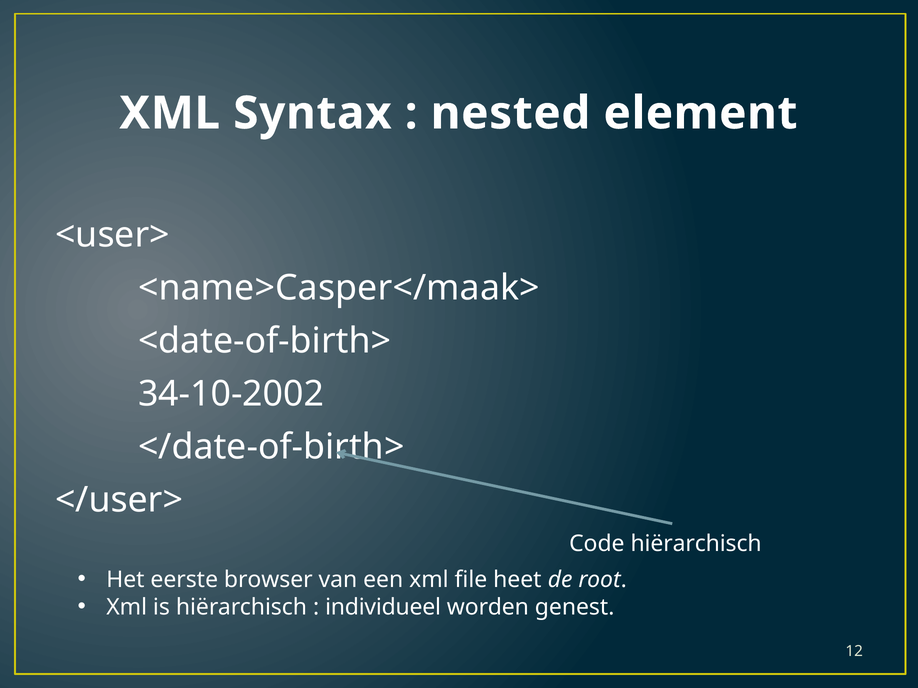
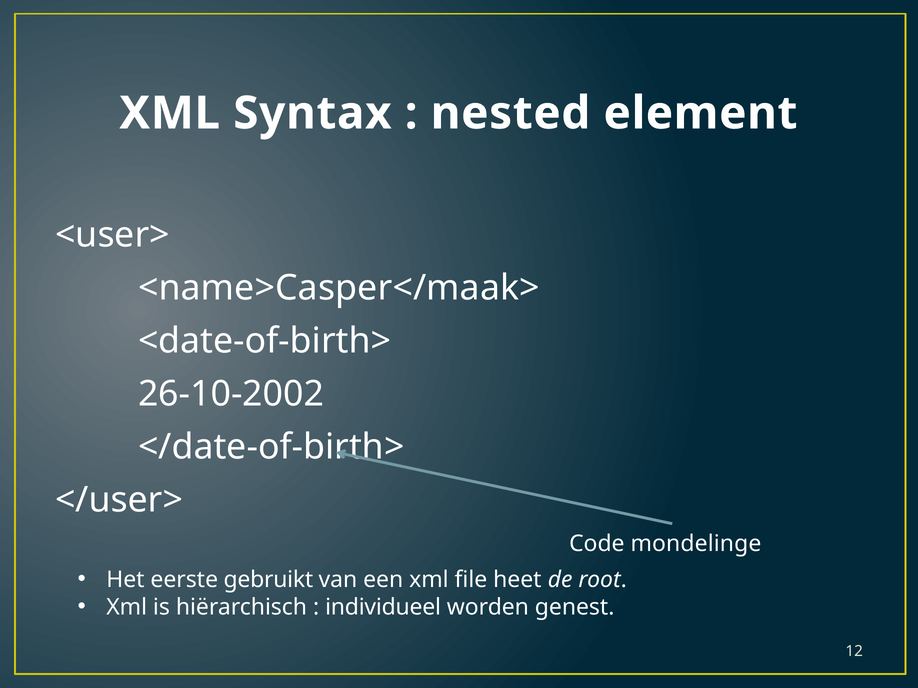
34-10-2002: 34-10-2002 -> 26-10-2002
Code hiërarchisch: hiërarchisch -> mondelinge
browser: browser -> gebruikt
